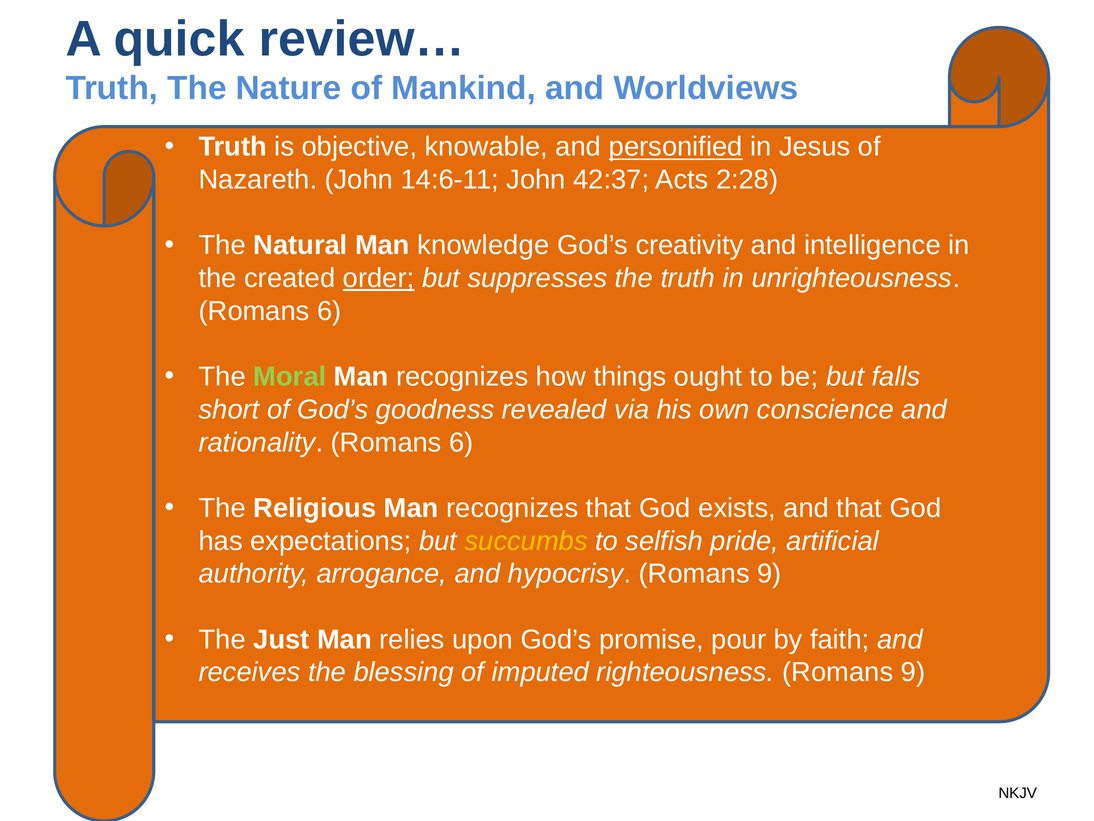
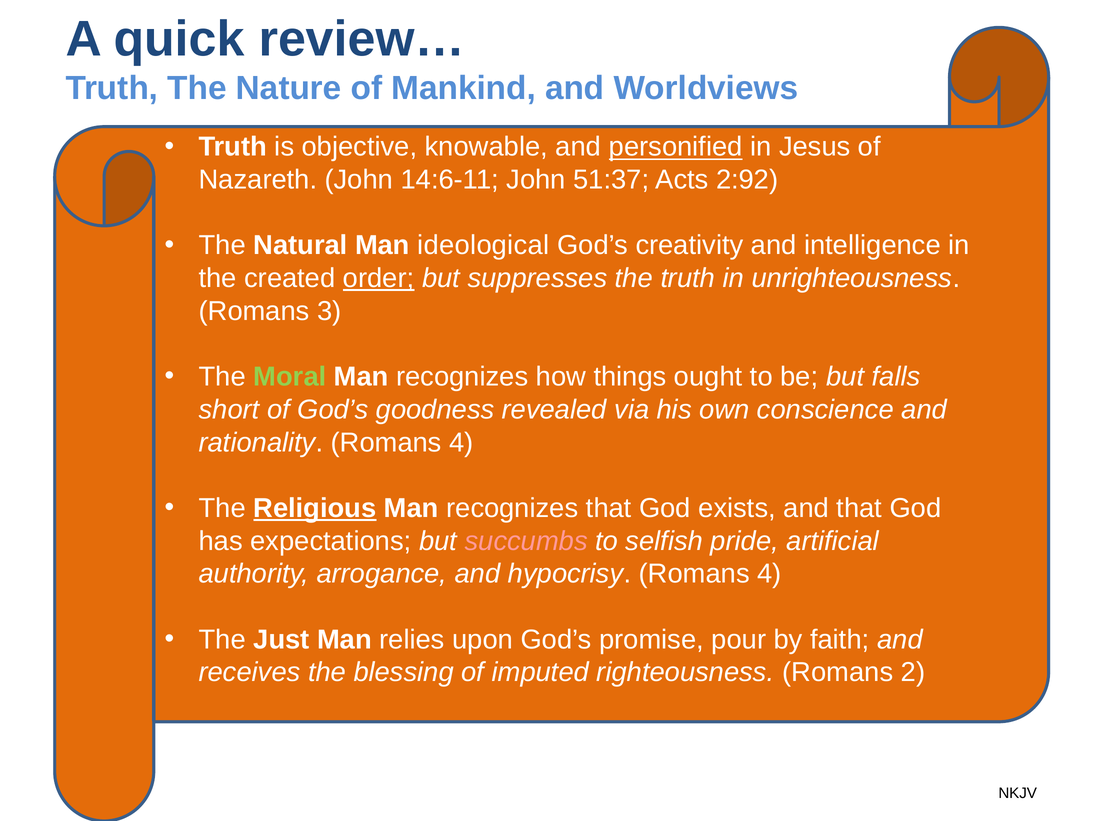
42:37: 42:37 -> 51:37
2:28: 2:28 -> 2:92
knowledge: knowledge -> ideological
6 at (329, 311): 6 -> 3
rationality Romans 6: 6 -> 4
Religious underline: none -> present
succumbs colour: yellow -> pink
hypocrisy Romans 9: 9 -> 4
righteousness Romans 9: 9 -> 2
